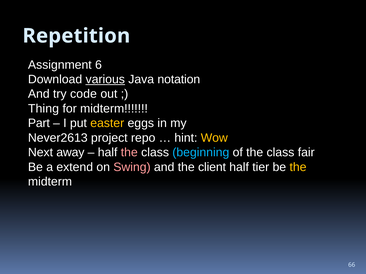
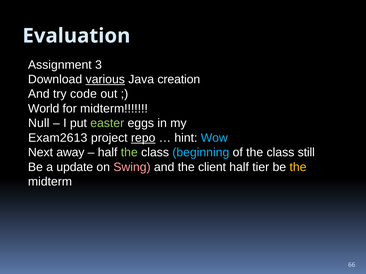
Repetition: Repetition -> Evaluation
6: 6 -> 3
notation: notation -> creation
Thing: Thing -> World
Part: Part -> Null
easter colour: yellow -> light green
Never2613: Never2613 -> Exam2613
repo underline: none -> present
Wow colour: yellow -> light blue
the at (129, 153) colour: pink -> light green
fair: fair -> still
extend: extend -> update
